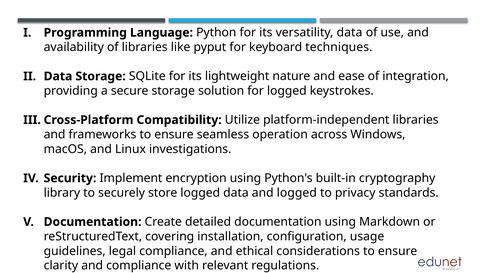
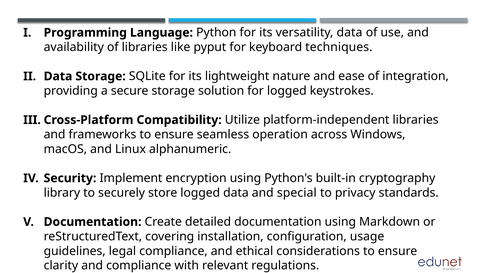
investigations: investigations -> alphanumeric
and logged: logged -> special
